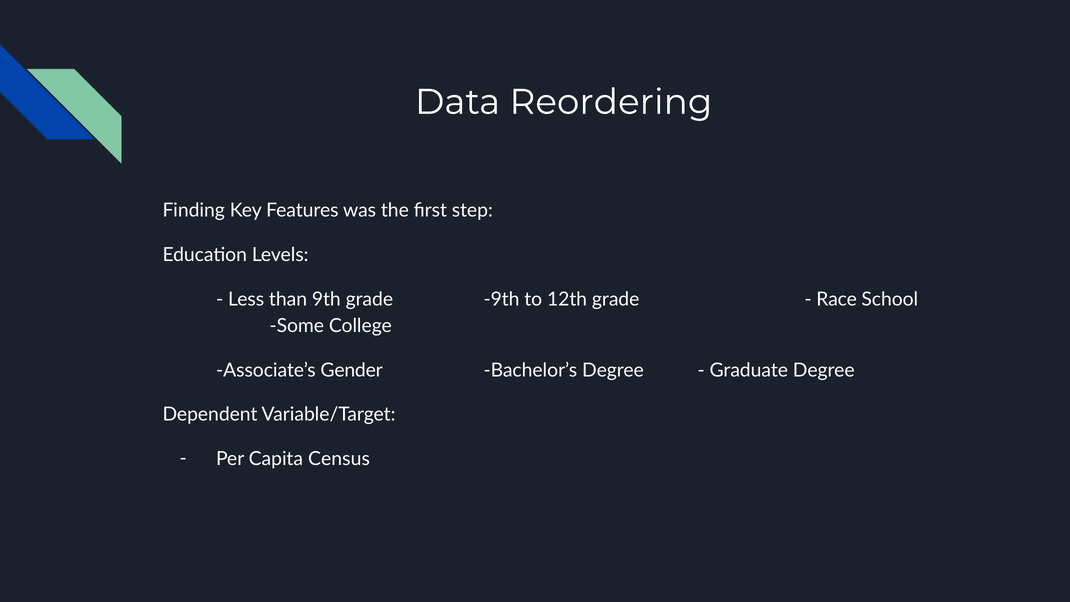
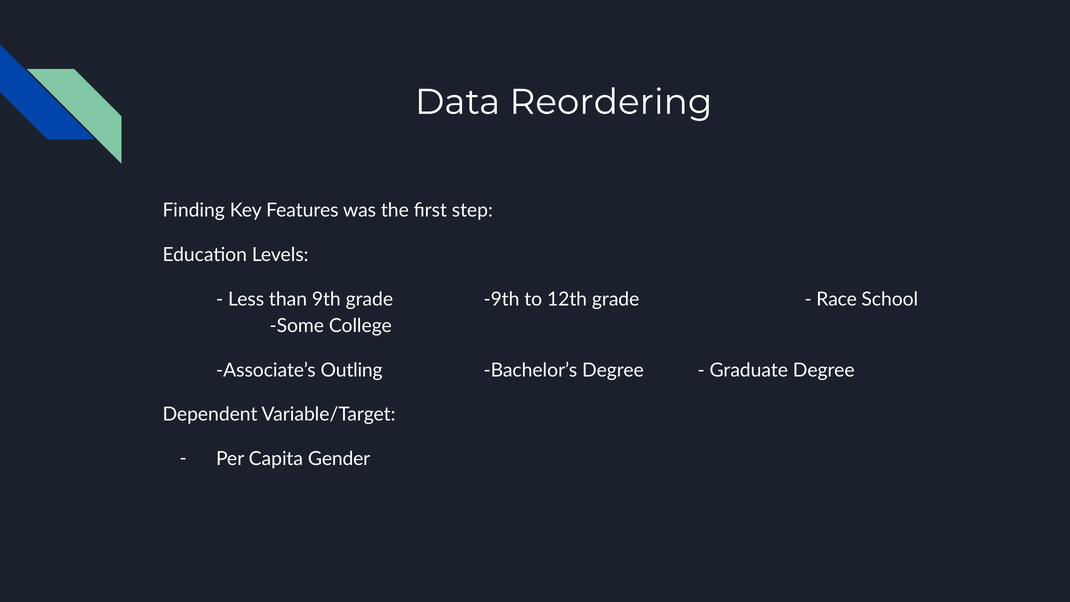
Gender: Gender -> Outling
Census: Census -> Gender
